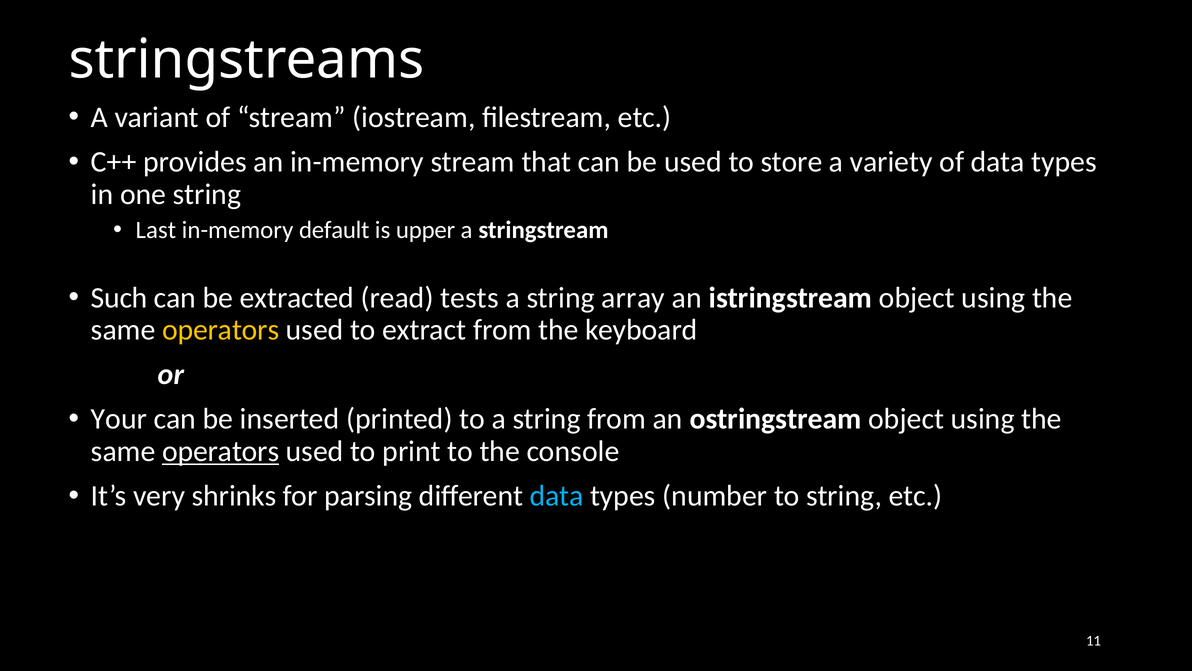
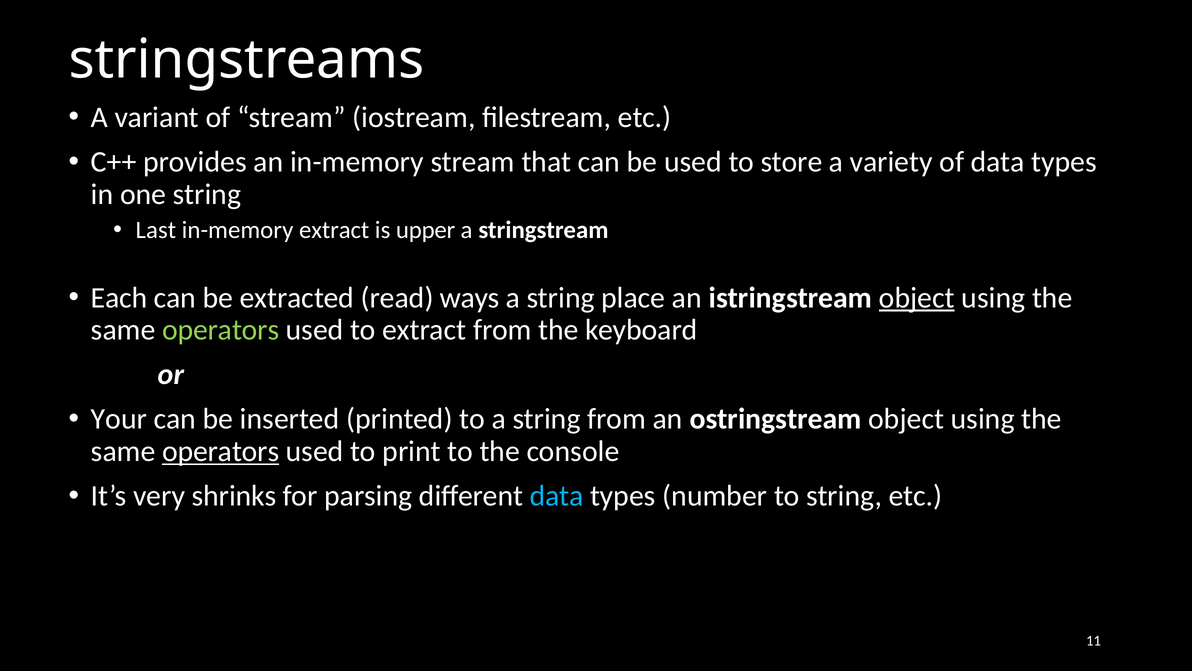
in-memory default: default -> extract
Such: Such -> Each
tests: tests -> ways
array: array -> place
object at (917, 297) underline: none -> present
operators at (221, 330) colour: yellow -> light green
